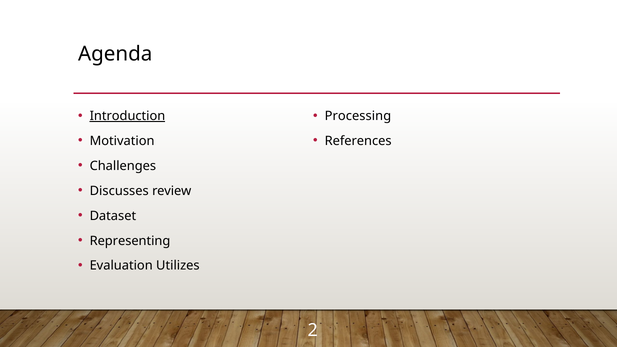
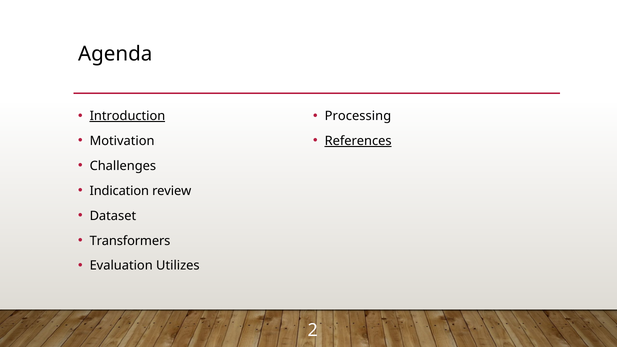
References underline: none -> present
Discusses: Discusses -> Indication
Representing: Representing -> Transformers
